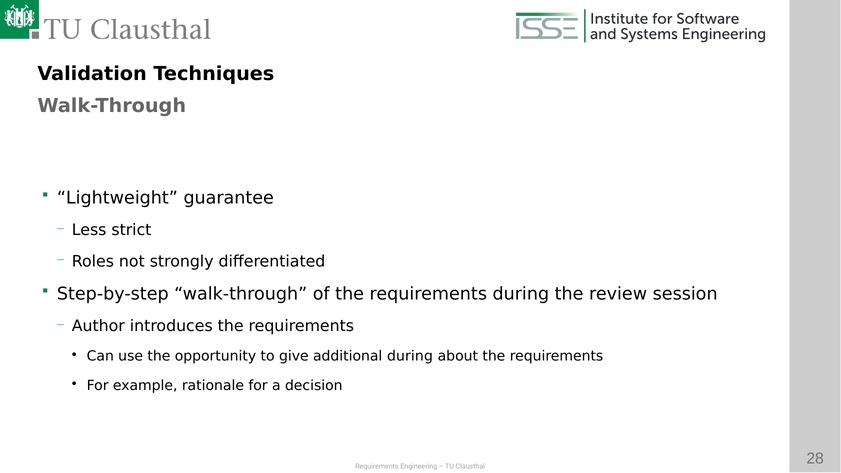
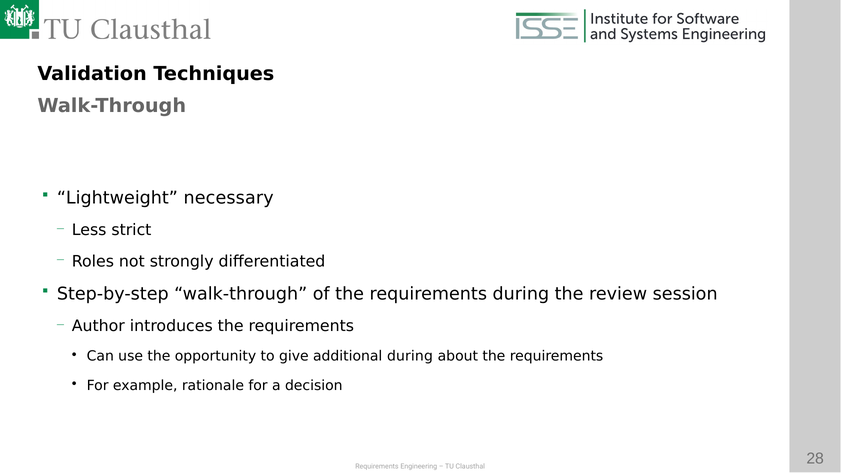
guarantee: guarantee -> necessary
